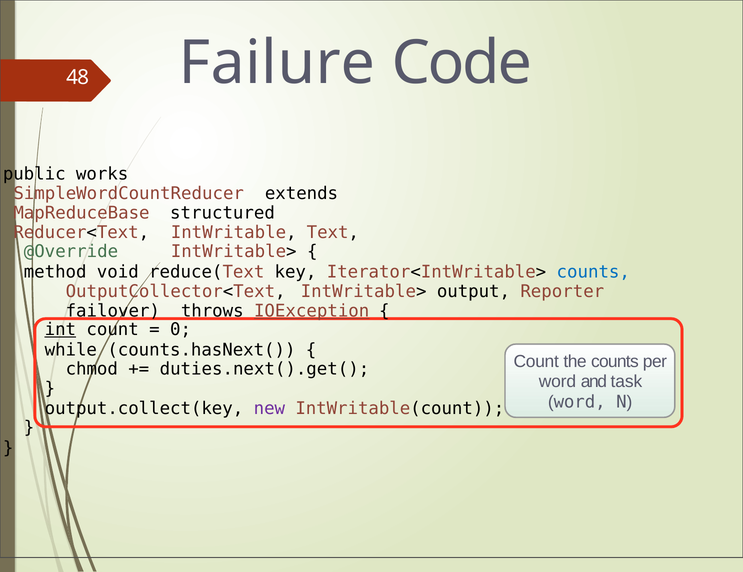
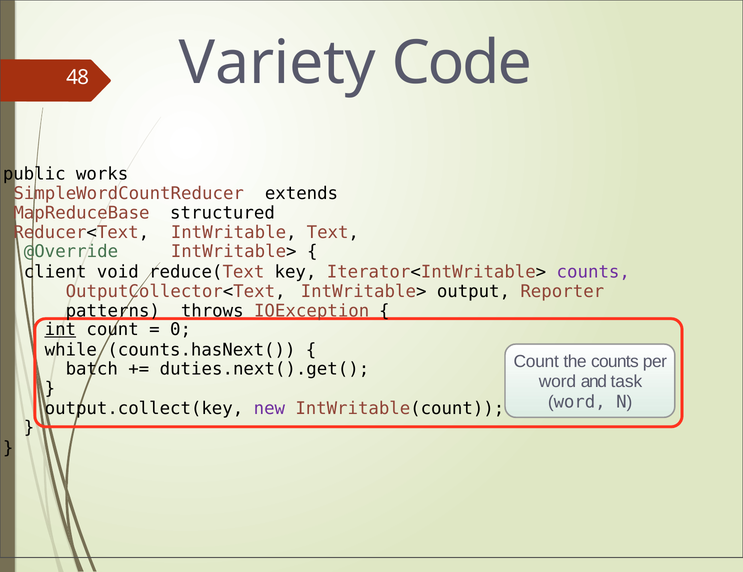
Failure: Failure -> Variety
method: method -> client
counts at (593, 272) colour: blue -> purple
failover: failover -> patterns
IOException underline: present -> none
chmod: chmod -> batch
